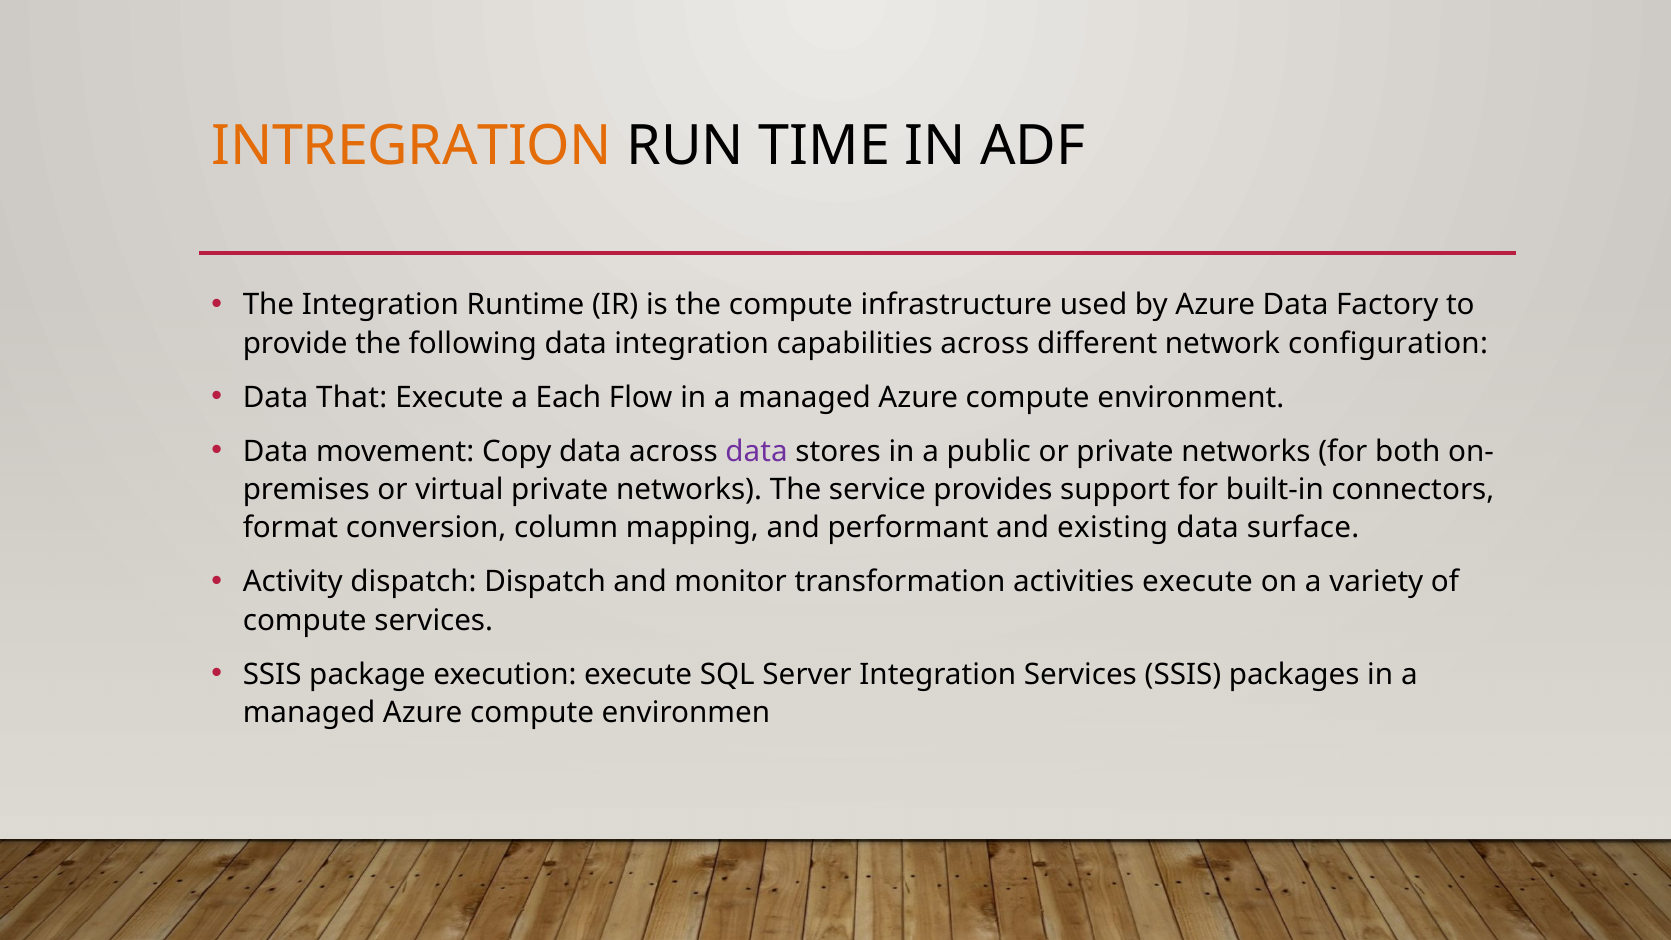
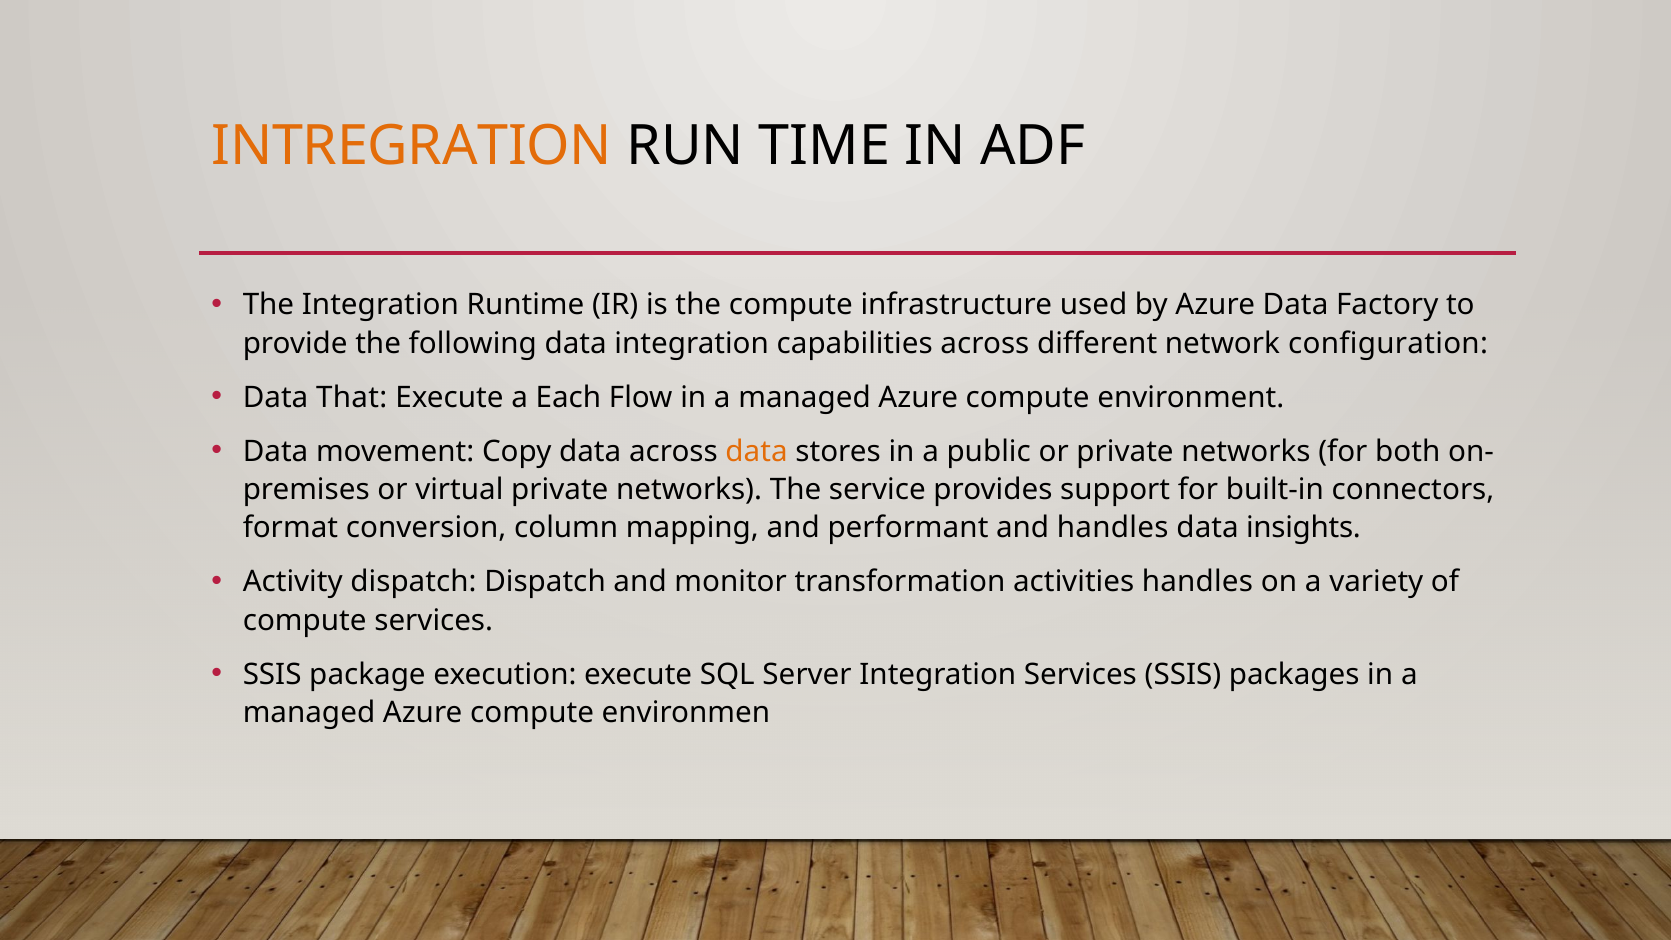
data at (757, 451) colour: purple -> orange
and existing: existing -> handles
surface: surface -> insights
activities execute: execute -> handles
